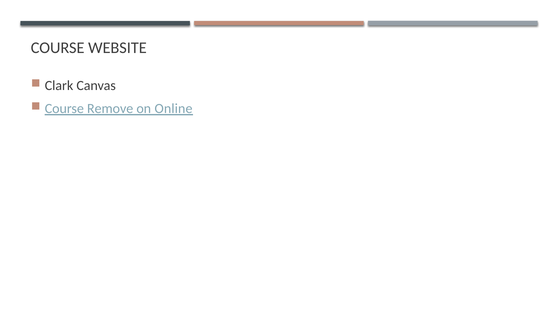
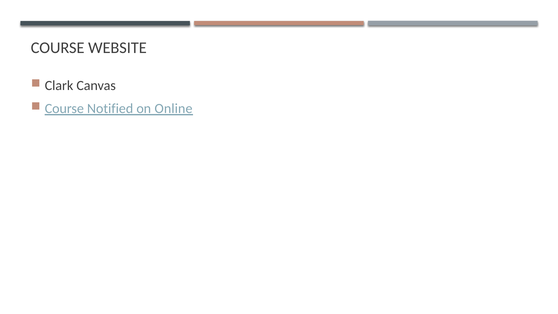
Remove: Remove -> Notified
